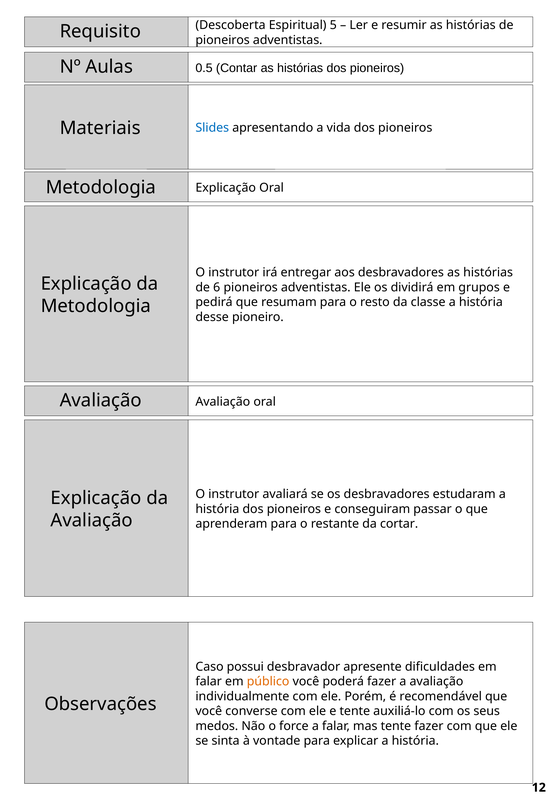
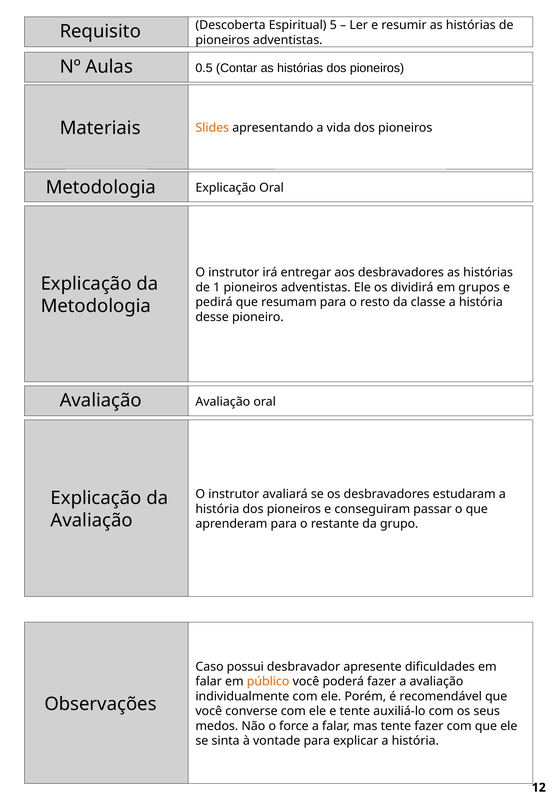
Slides colour: blue -> orange
6: 6 -> 1
cortar: cortar -> grupo
